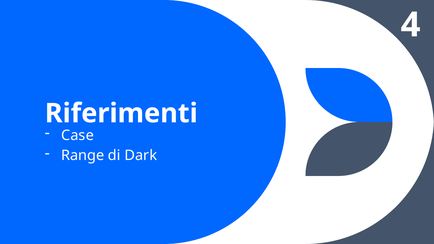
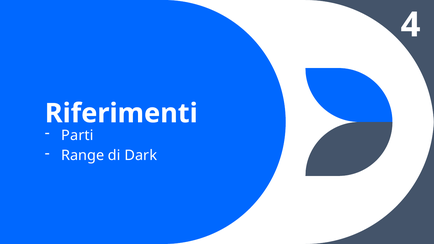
Case: Case -> Parti
